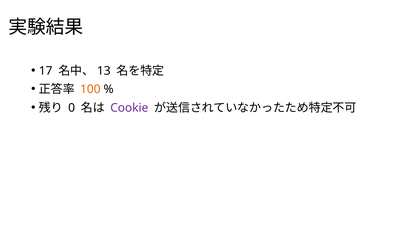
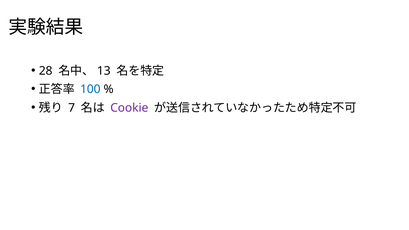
17: 17 -> 28
100 colour: orange -> blue
0: 0 -> 7
